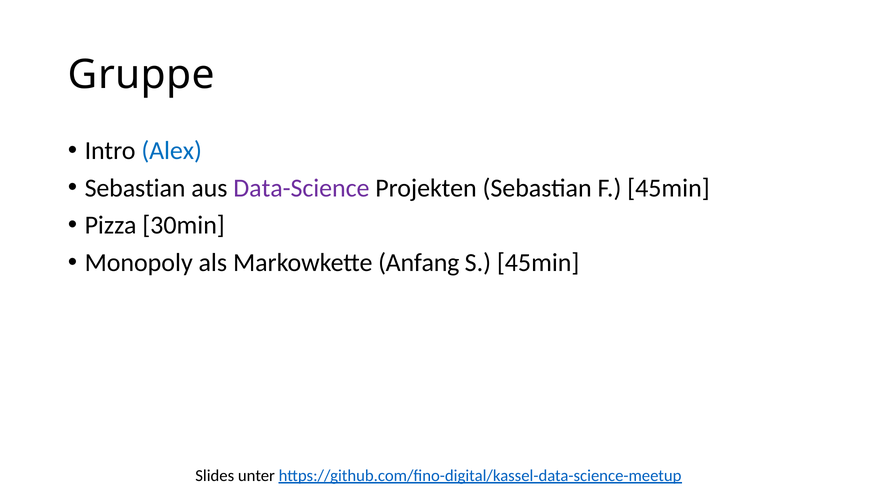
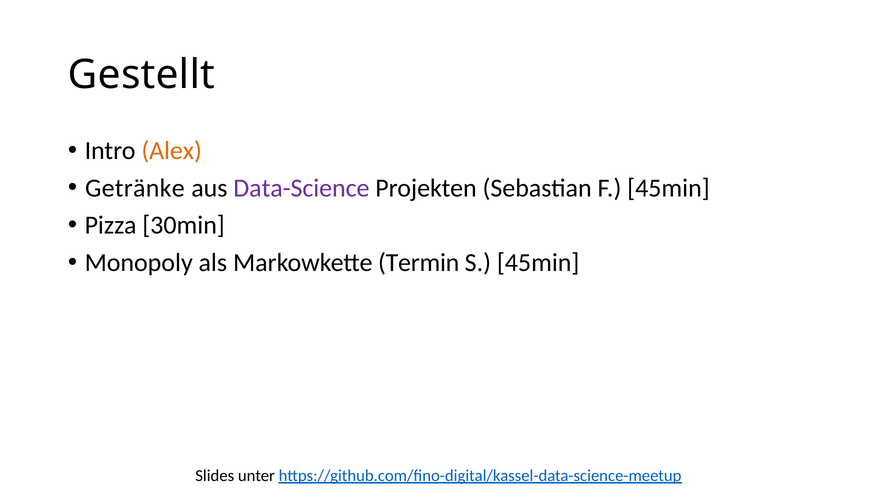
Gruppe: Gruppe -> Gestellt
Alex colour: blue -> orange
Sebastian at (135, 188): Sebastian -> Getränke
Anfang: Anfang -> Termin
